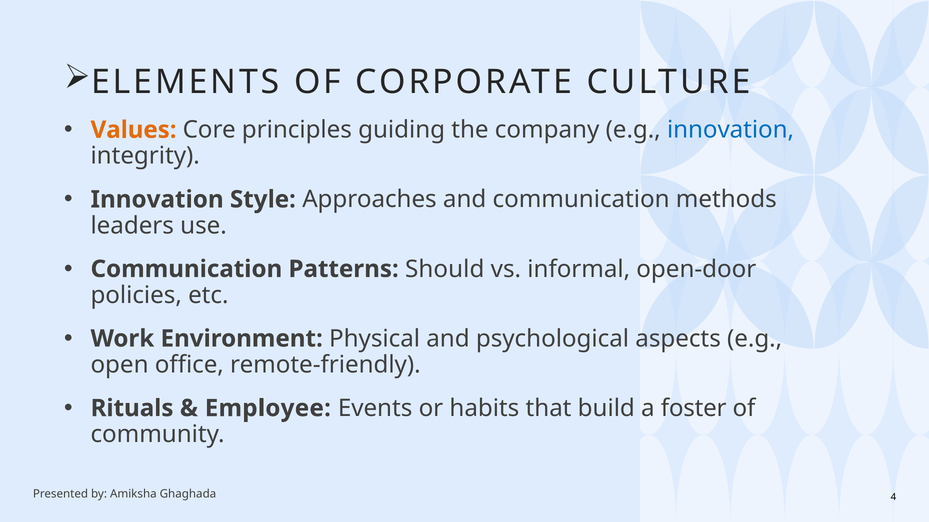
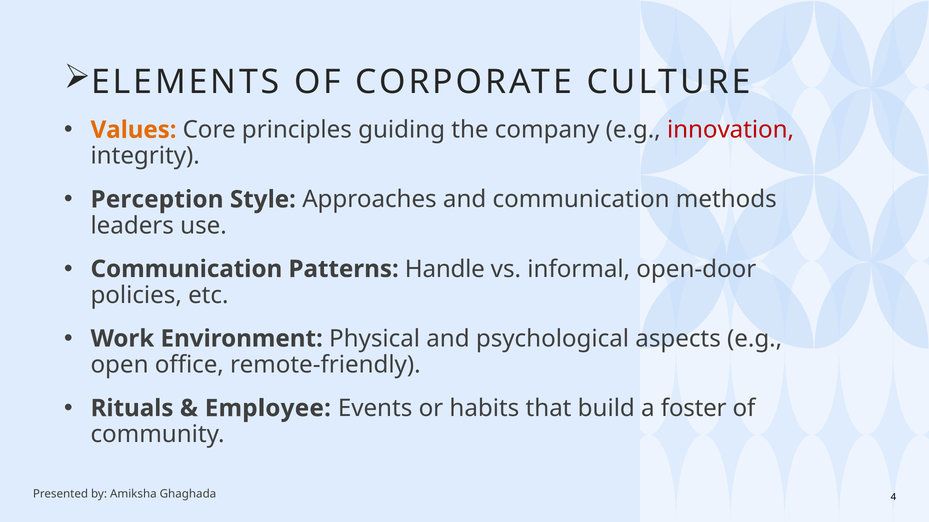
innovation at (731, 130) colour: blue -> red
Innovation at (157, 200): Innovation -> Perception
Should: Should -> Handle
